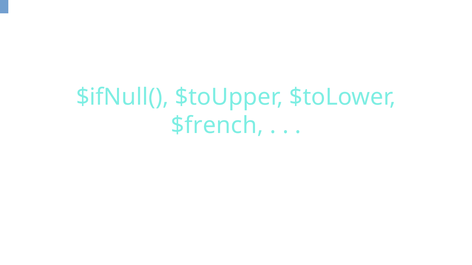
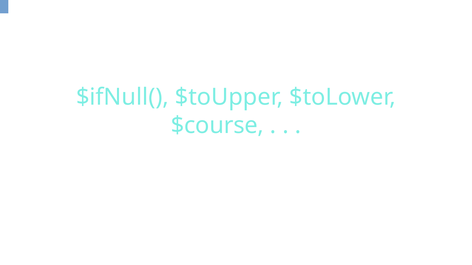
$french: $french -> $course
